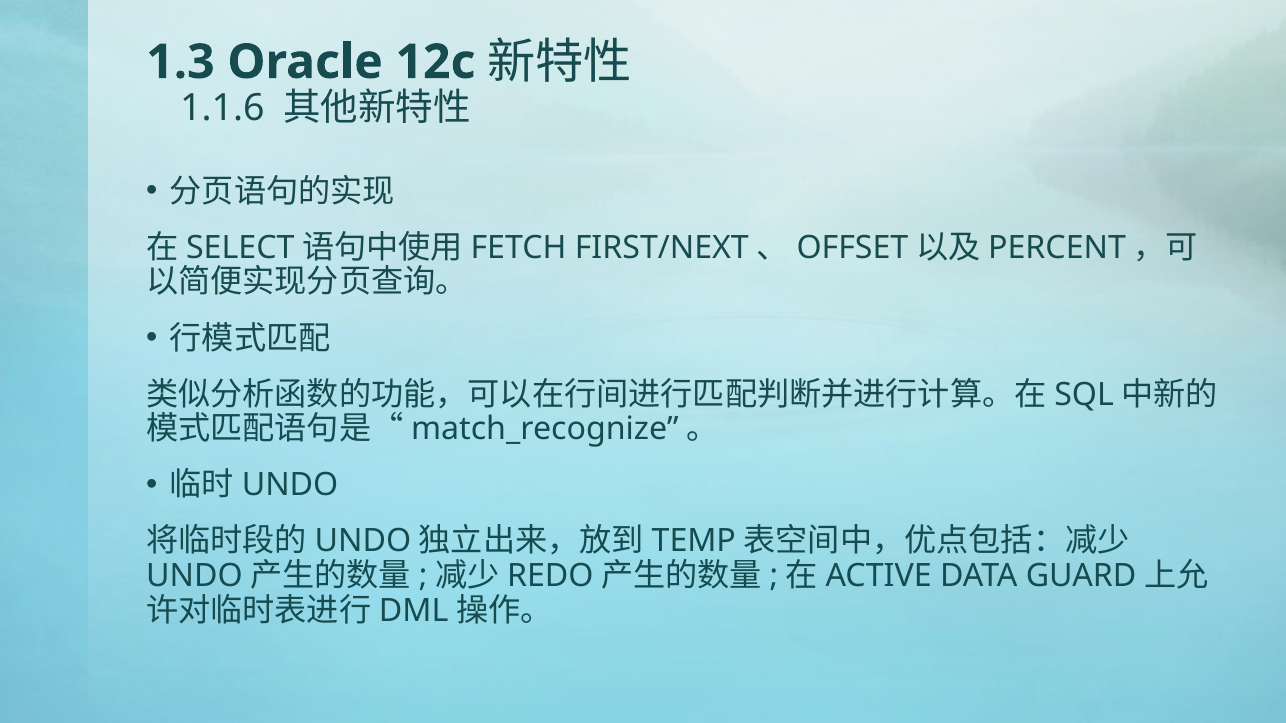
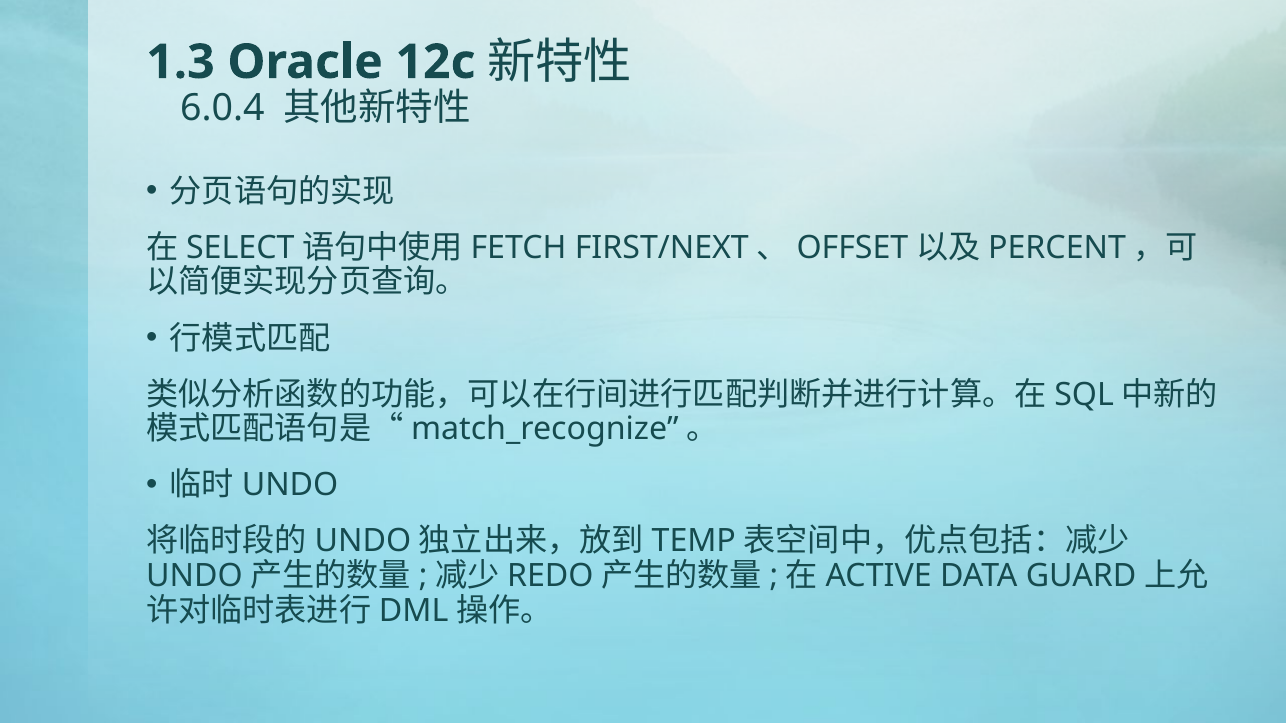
1.1.6: 1.1.6 -> 6.0.4
